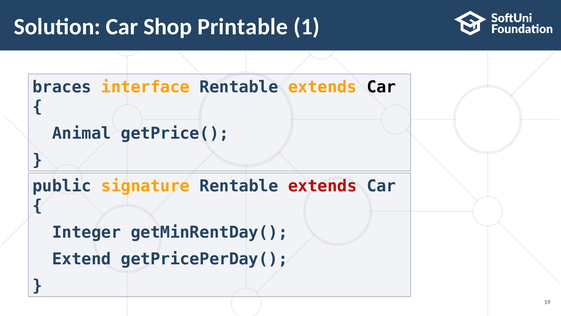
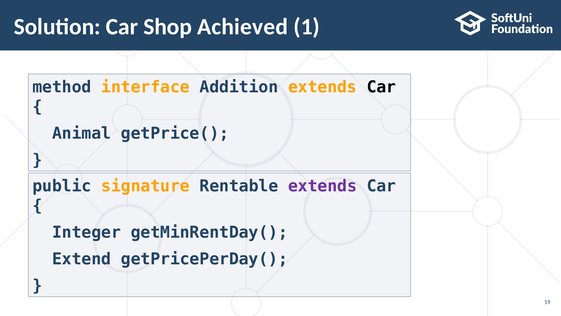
Printable: Printable -> Achieved
braces: braces -> method
interface Rentable: Rentable -> Addition
extends at (322, 186) colour: red -> purple
